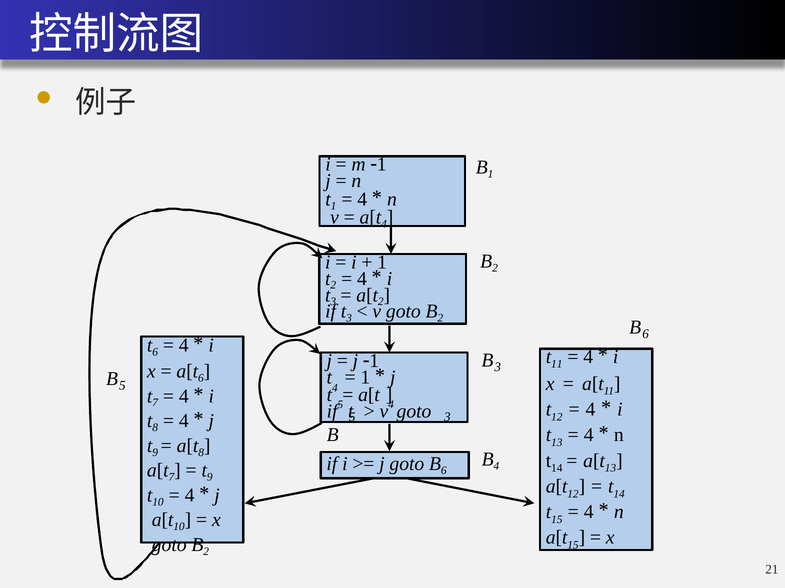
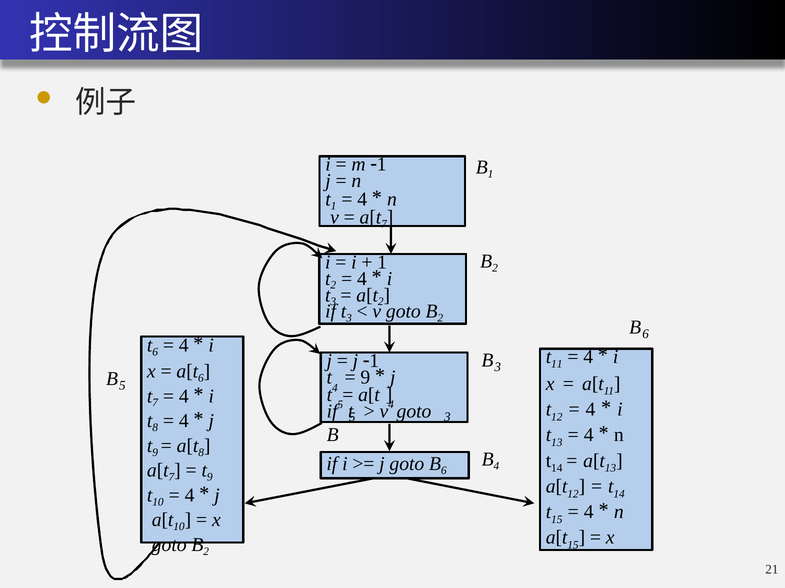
4 at (384, 224): 4 -> 7
1 at (365, 378): 1 -> 9
